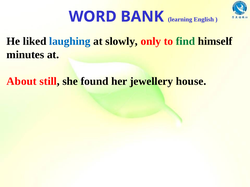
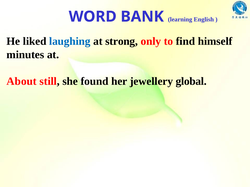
slowly: slowly -> strong
find colour: green -> black
house: house -> global
